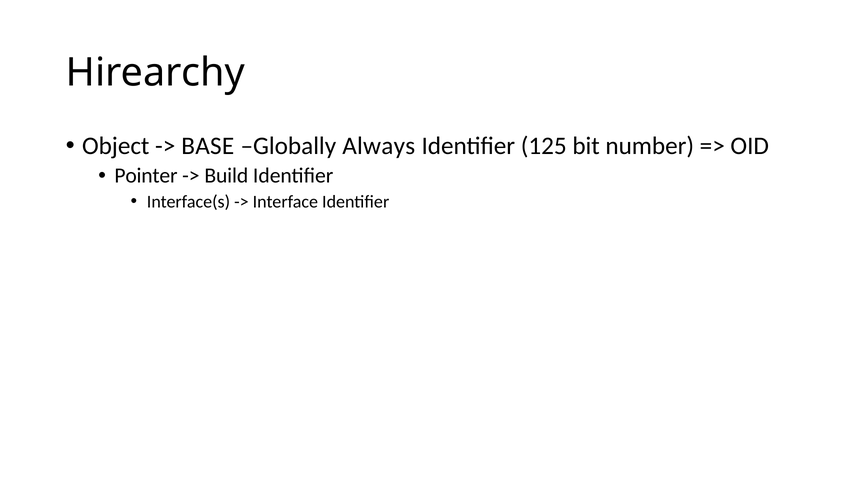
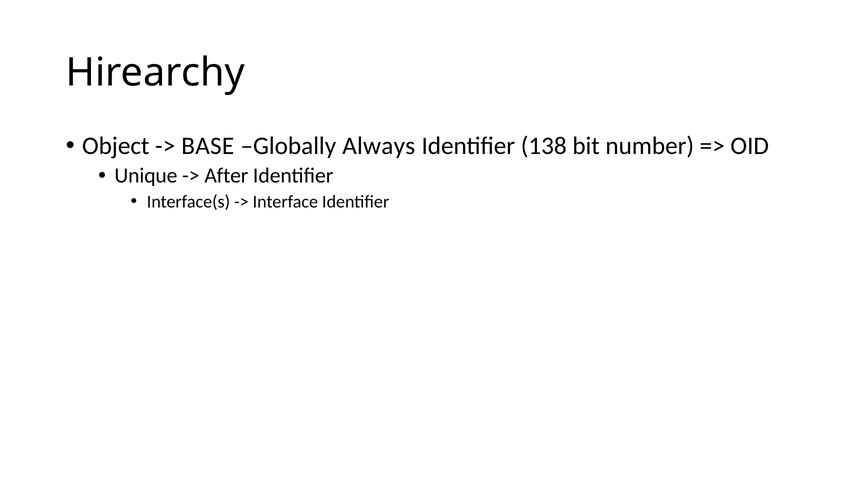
125: 125 -> 138
Pointer: Pointer -> Unique
Build: Build -> After
